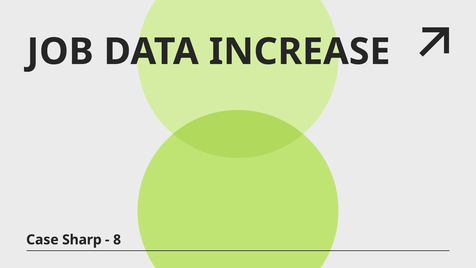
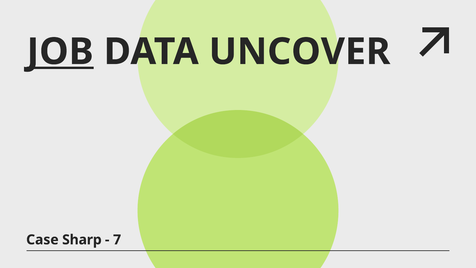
JOB underline: none -> present
INCREASE: INCREASE -> UNCOVER
8: 8 -> 7
